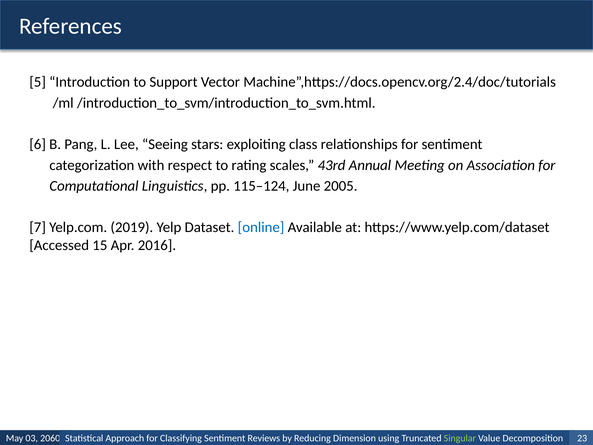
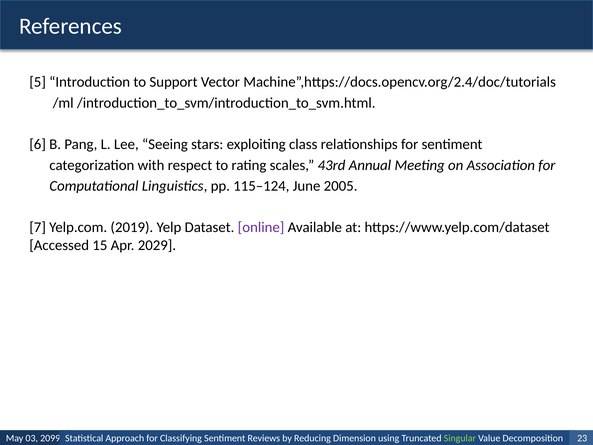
online colour: blue -> purple
2016: 2016 -> 2029
2060: 2060 -> 2099
